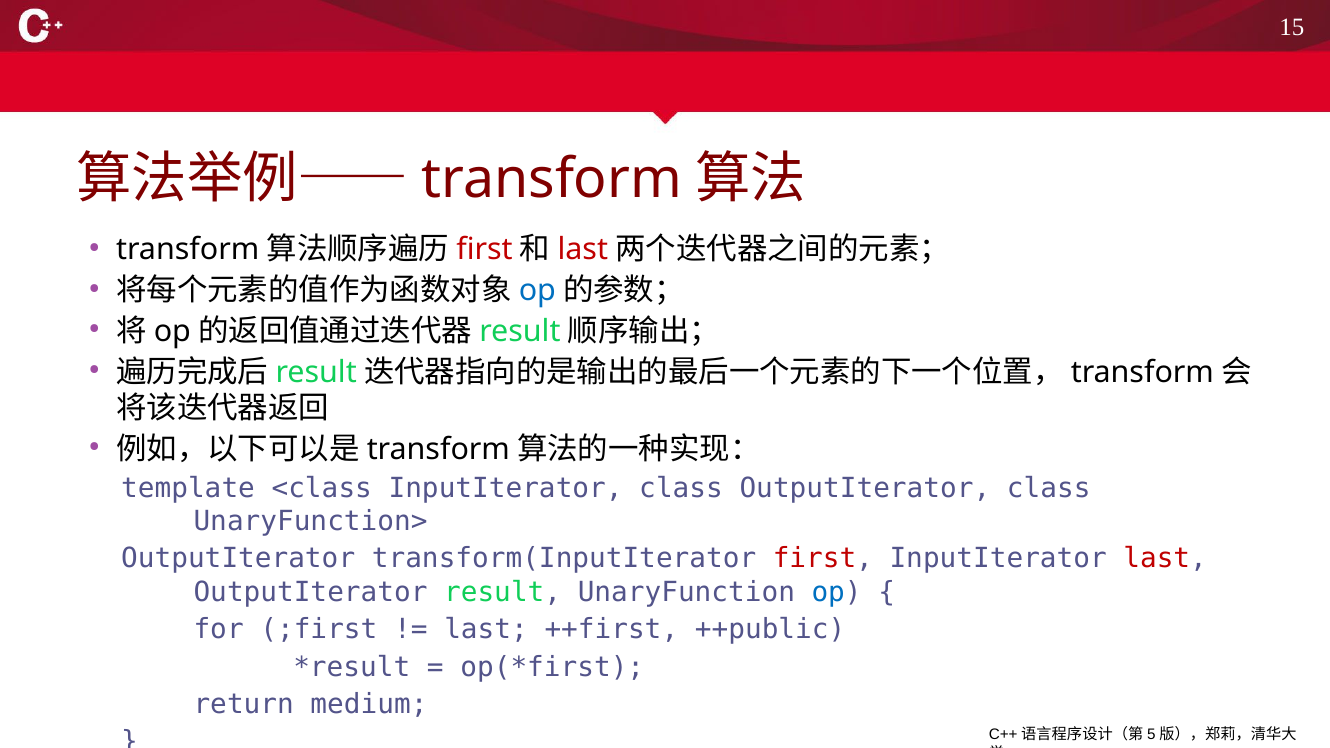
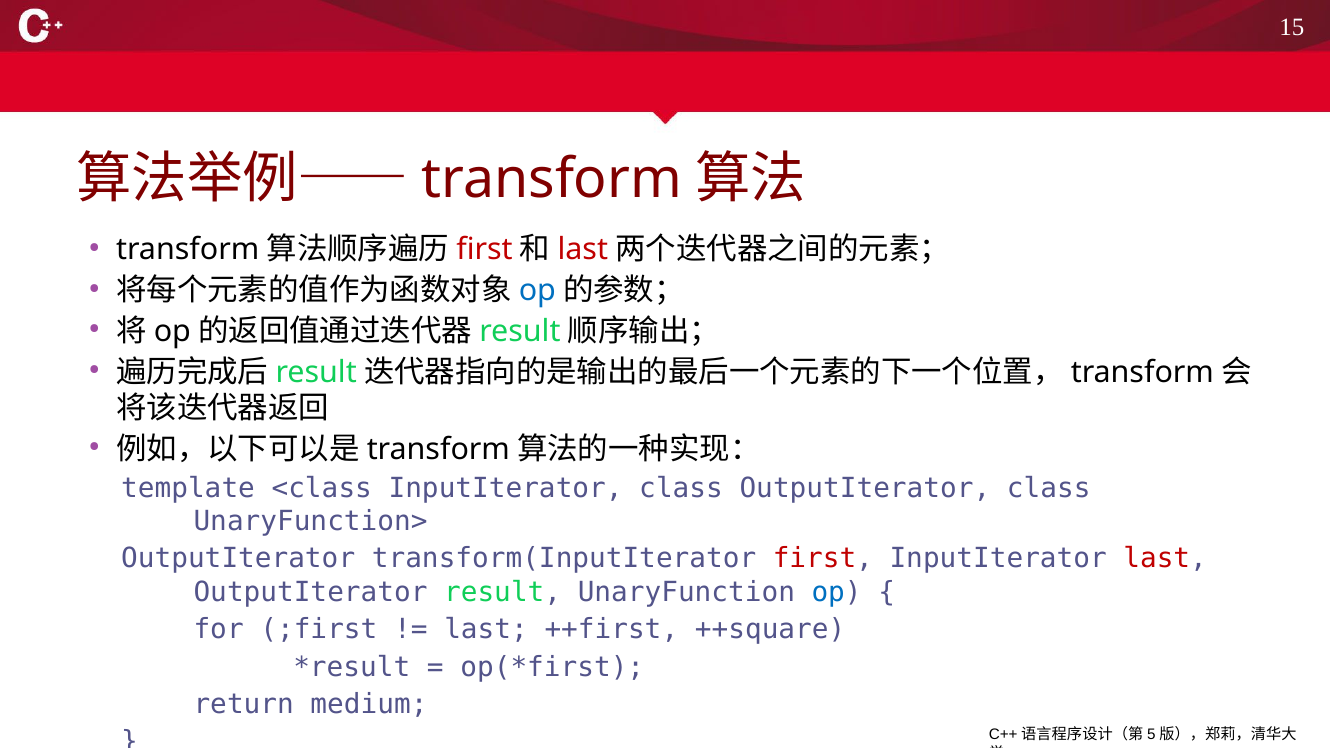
++public: ++public -> ++square
